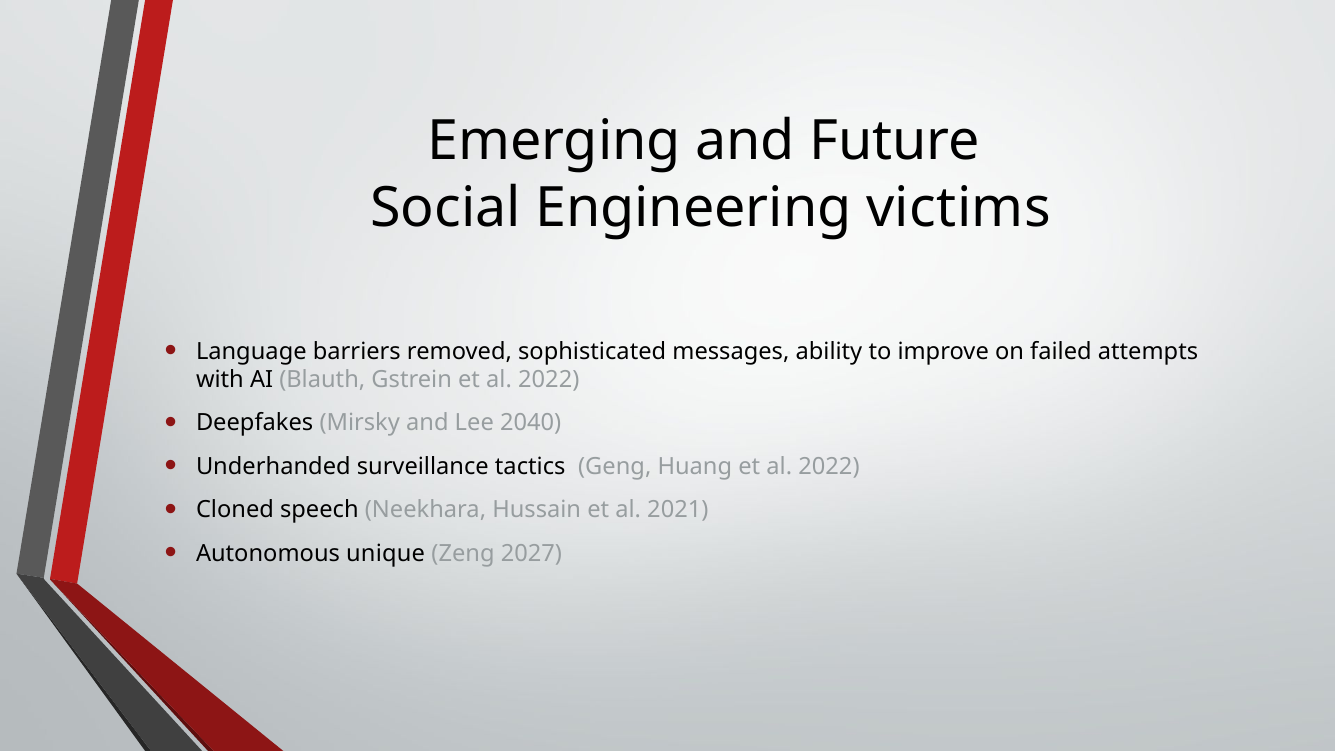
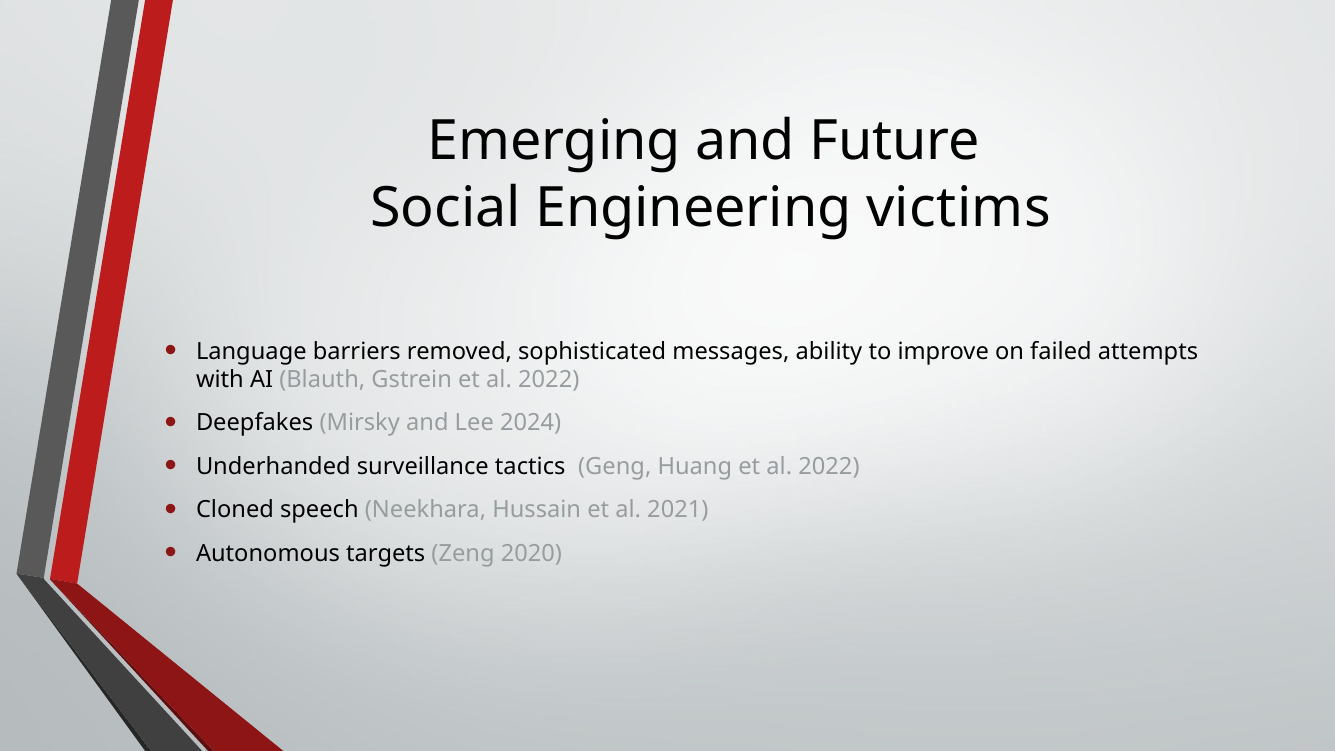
2040: 2040 -> 2024
unique: unique -> targets
2027: 2027 -> 2020
